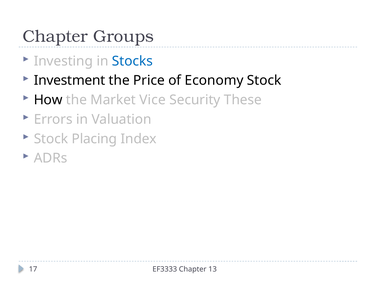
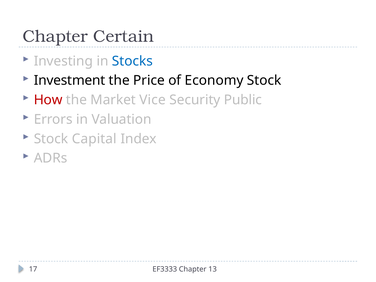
Groups: Groups -> Certain
How colour: black -> red
These: These -> Public
Placing: Placing -> Capital
